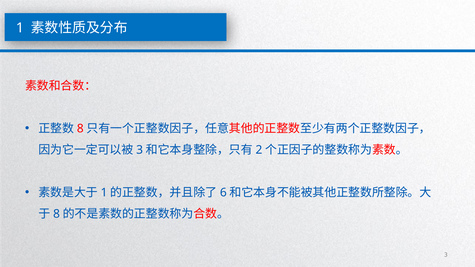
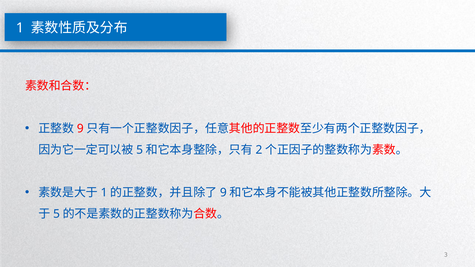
8 at (80, 129): 8 -> 9
3 at (140, 150): 3 -> 5
6 at (223, 193): 6 -> 9
8 at (57, 214): 8 -> 5
